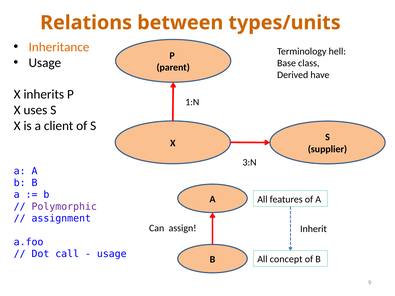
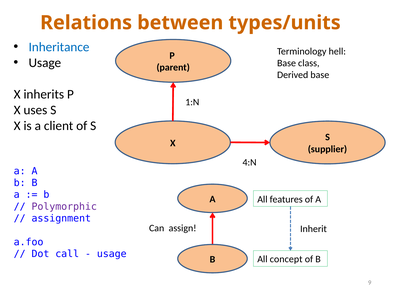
Inheritance colour: orange -> blue
Derived have: have -> base
3:N: 3:N -> 4:N
